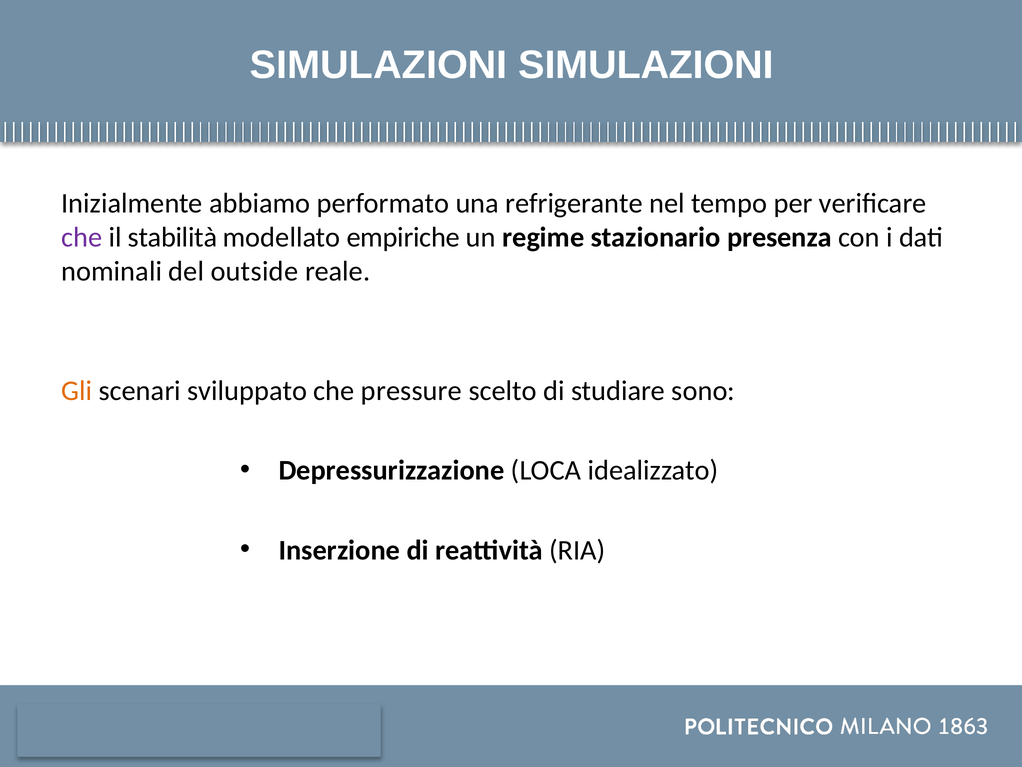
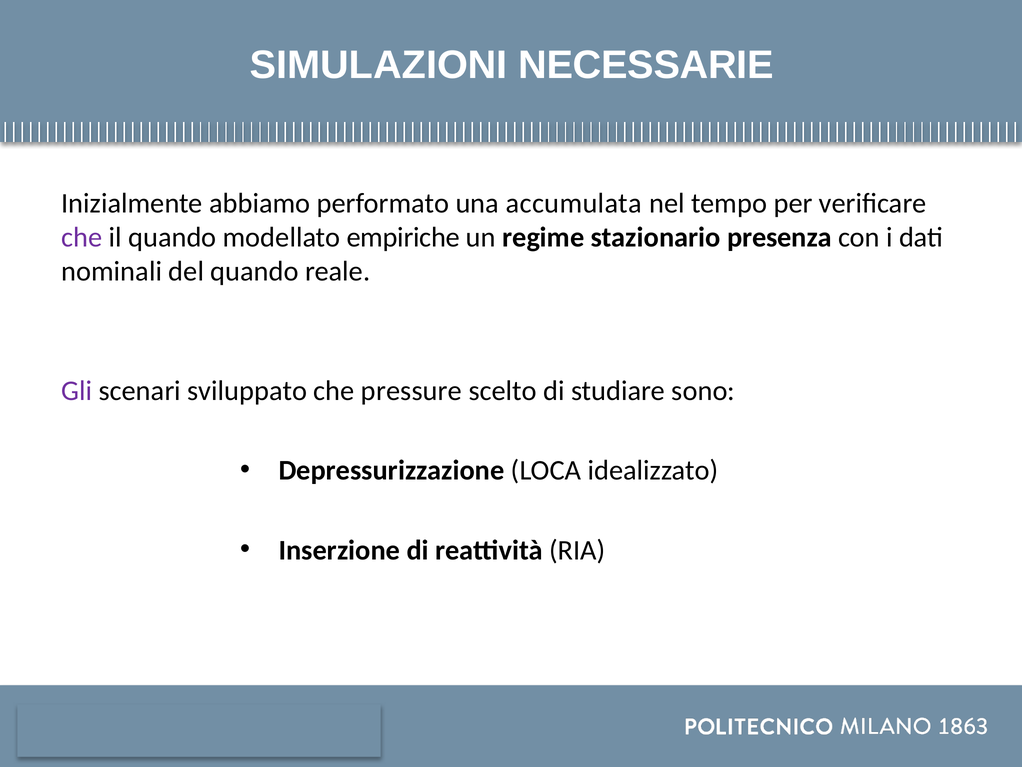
SIMULAZIONI SIMULAZIONI: SIMULAZIONI -> NECESSARIE
refrigerante: refrigerante -> accumulata
il stabilità: stabilità -> quando
del outside: outside -> quando
Gli colour: orange -> purple
